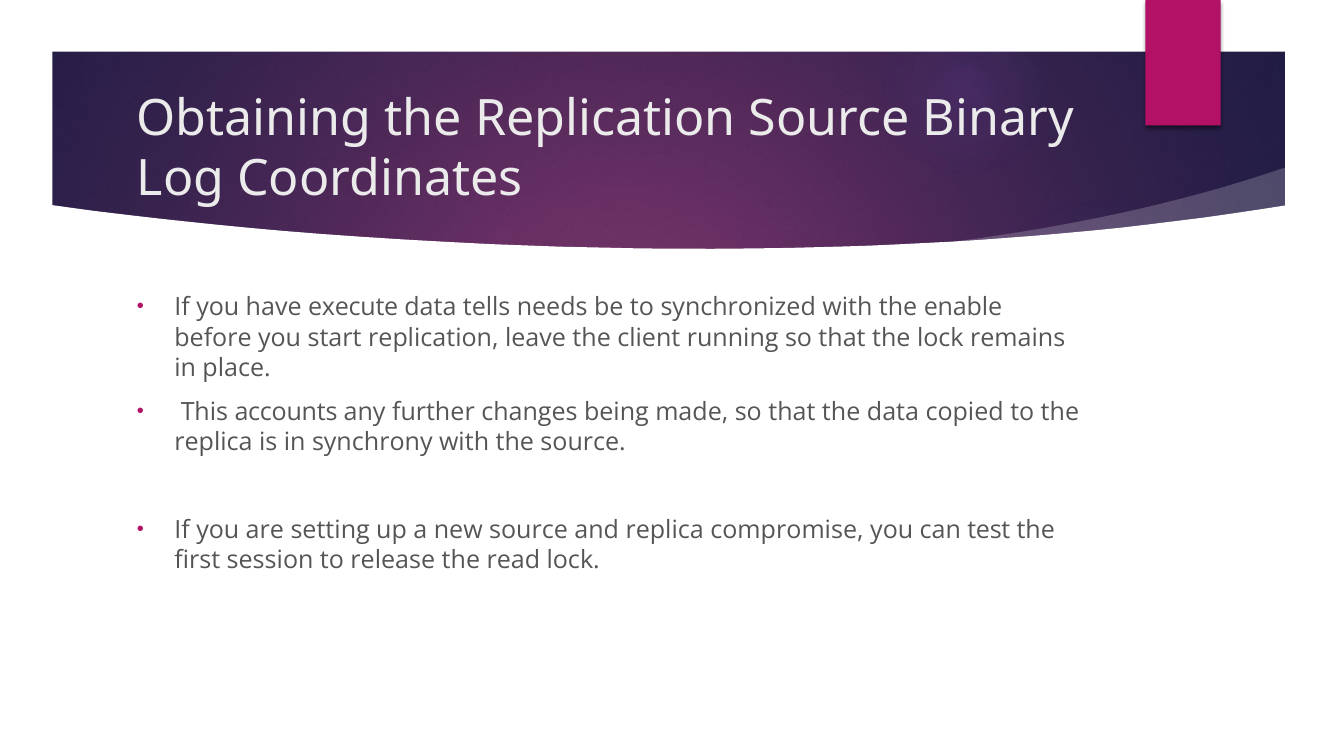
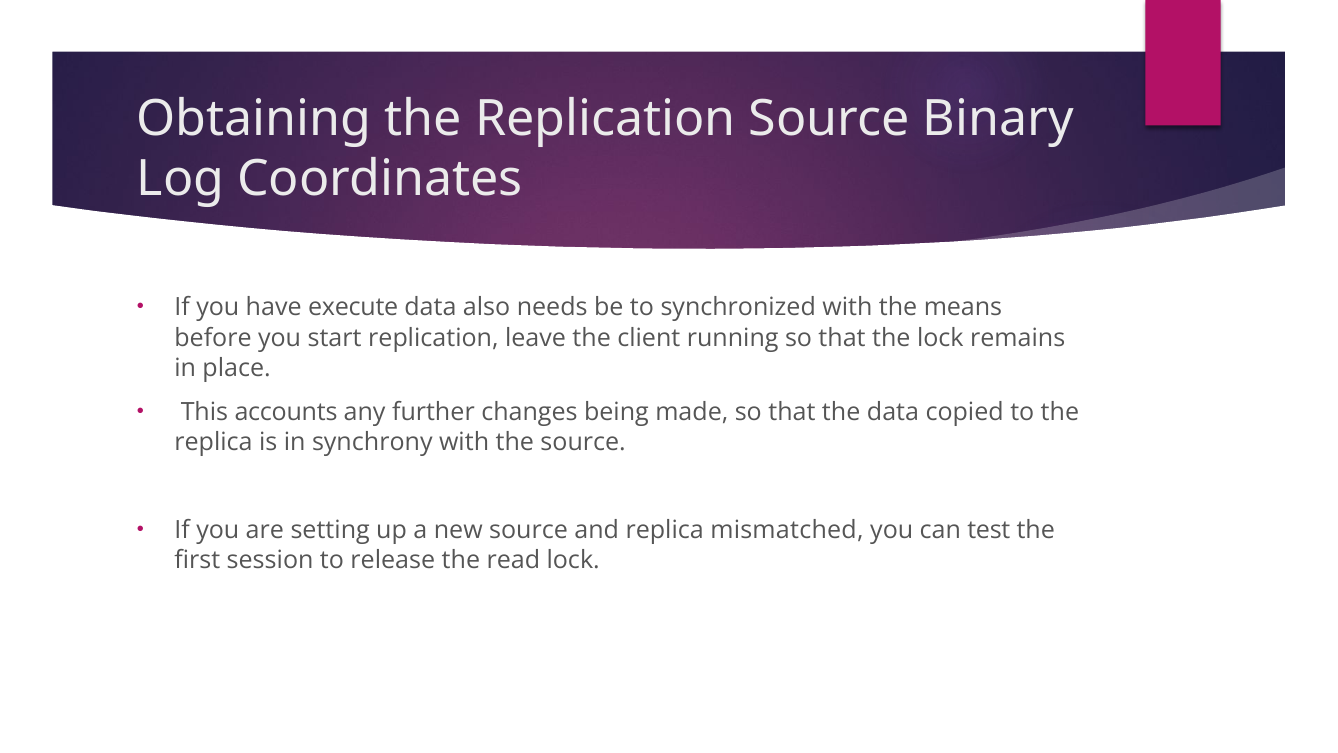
tells: tells -> also
enable: enable -> means
compromise: compromise -> mismatched
